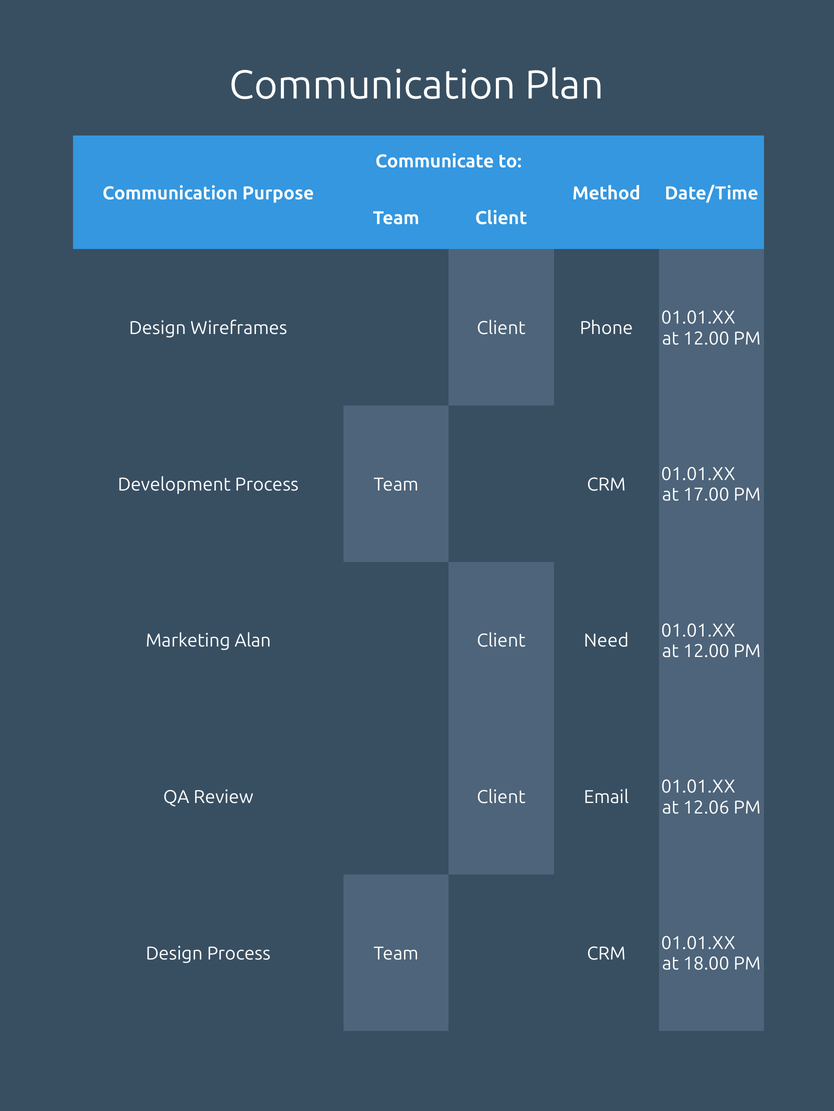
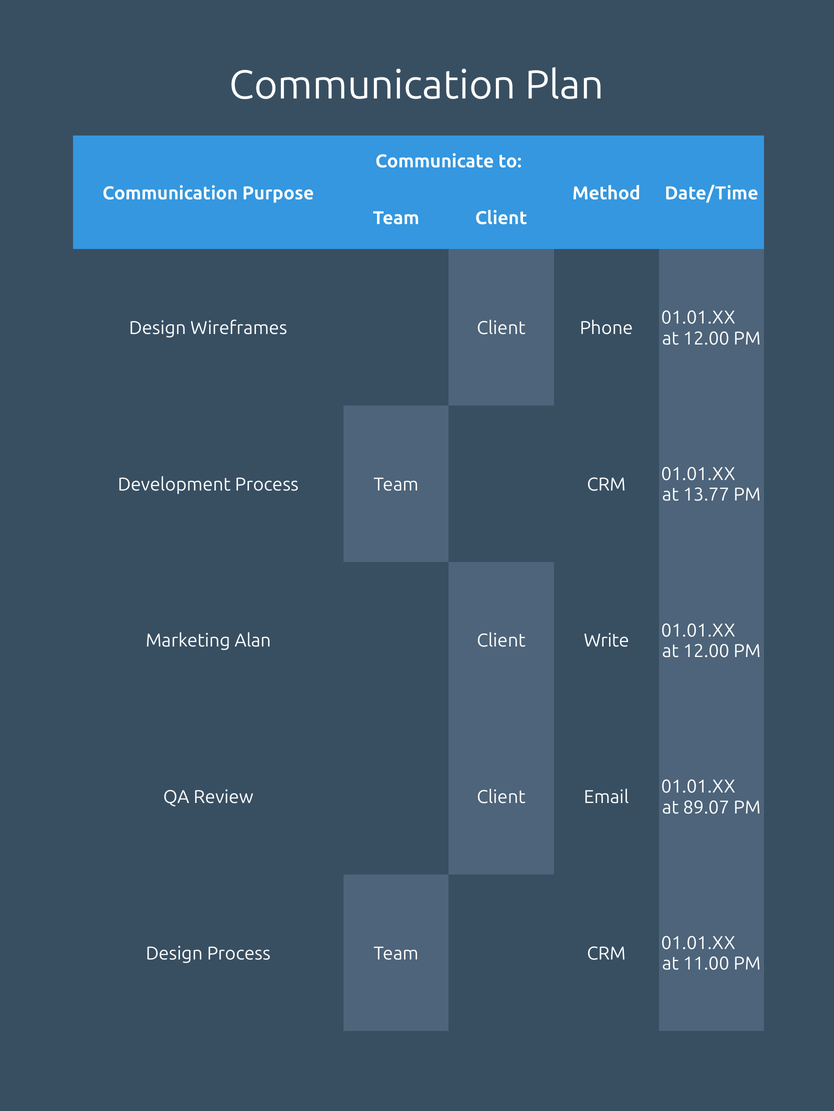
17.00: 17.00 -> 13.77
Need: Need -> Write
12.06: 12.06 -> 89.07
18.00: 18.00 -> 11.00
